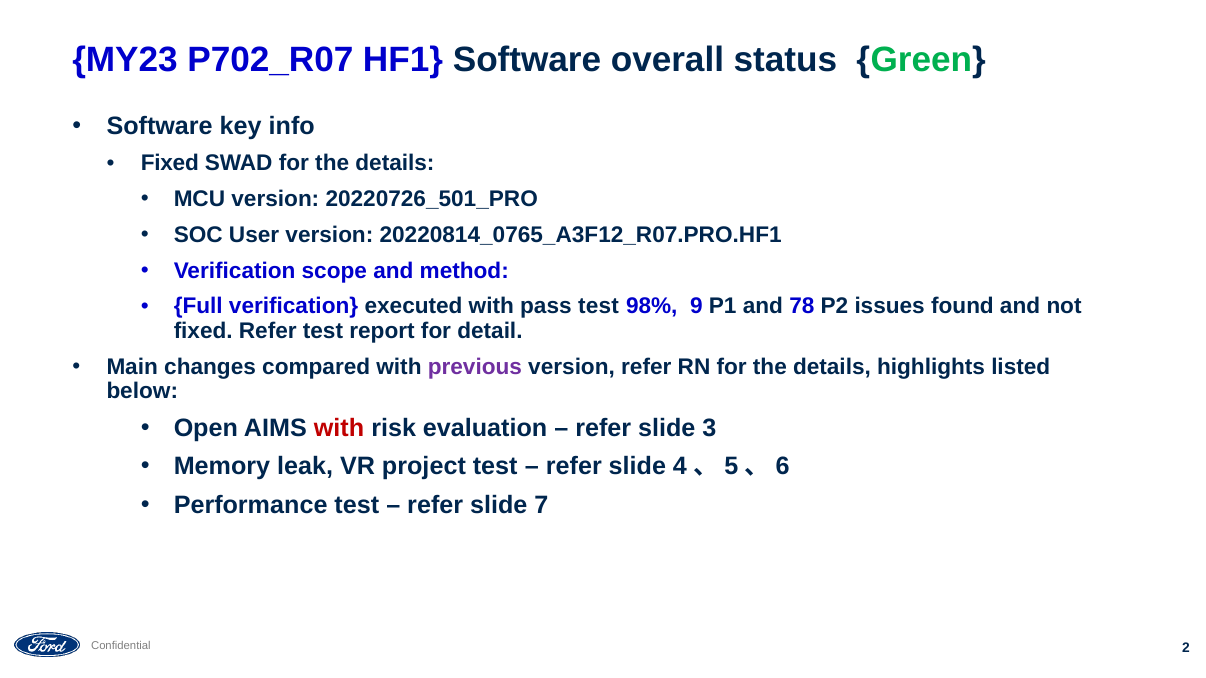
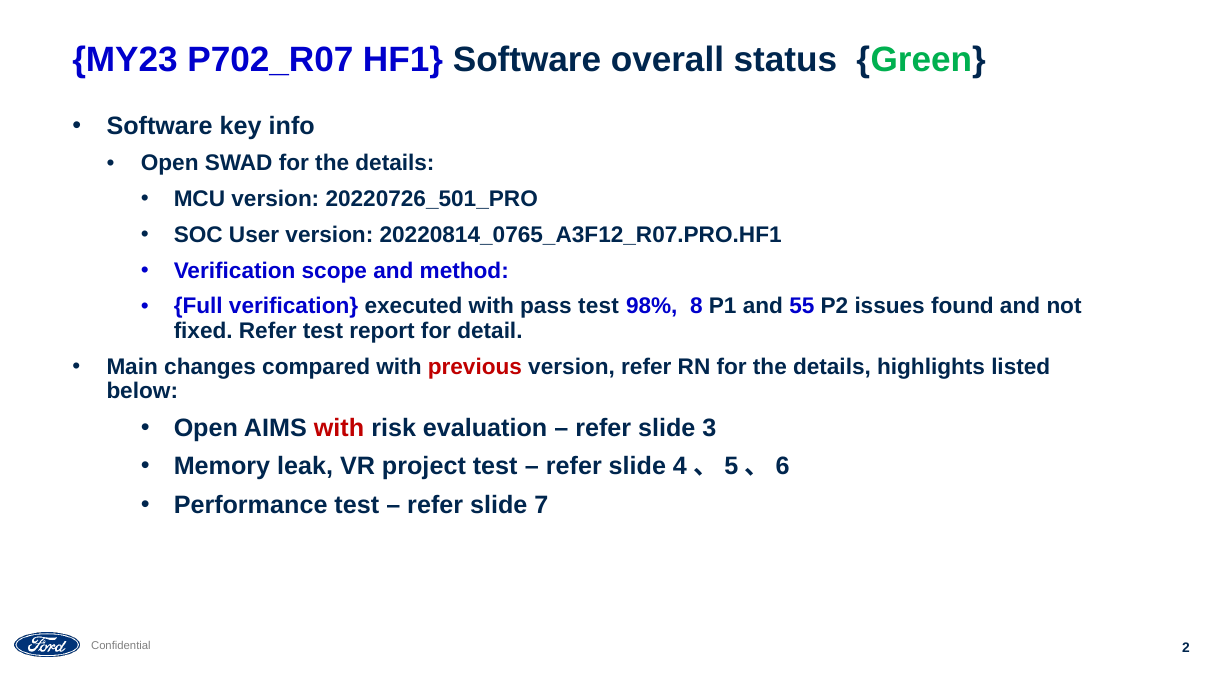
Fixed at (170, 164): Fixed -> Open
9: 9 -> 8
78: 78 -> 55
previous colour: purple -> red
